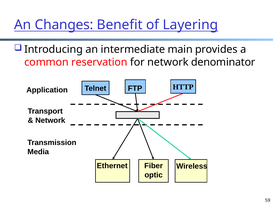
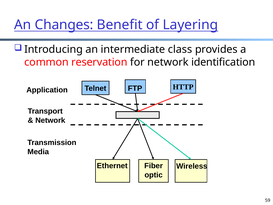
main: main -> class
denominator: denominator -> identification
